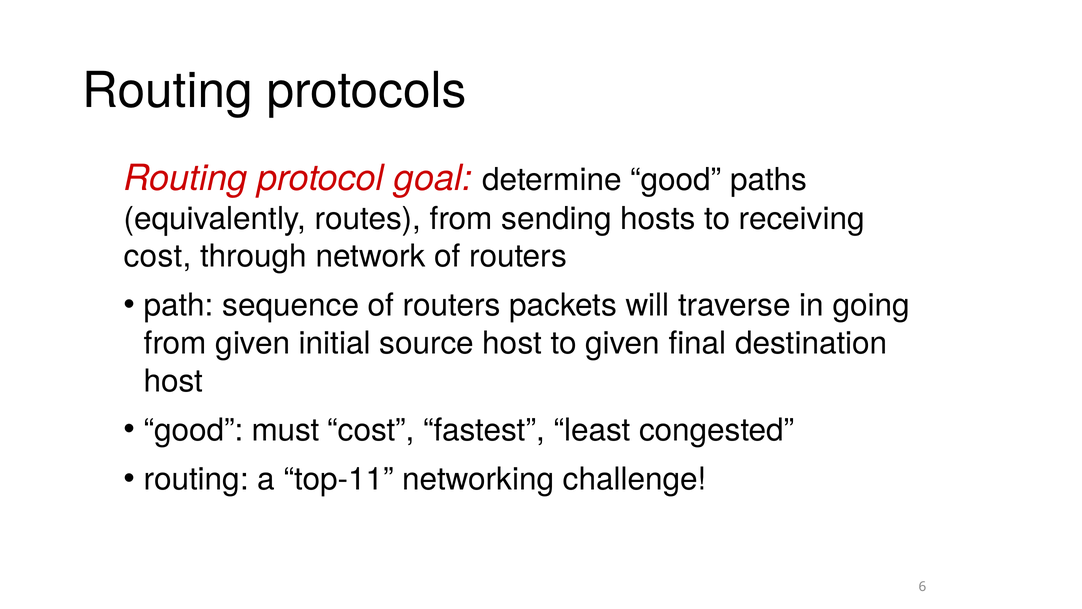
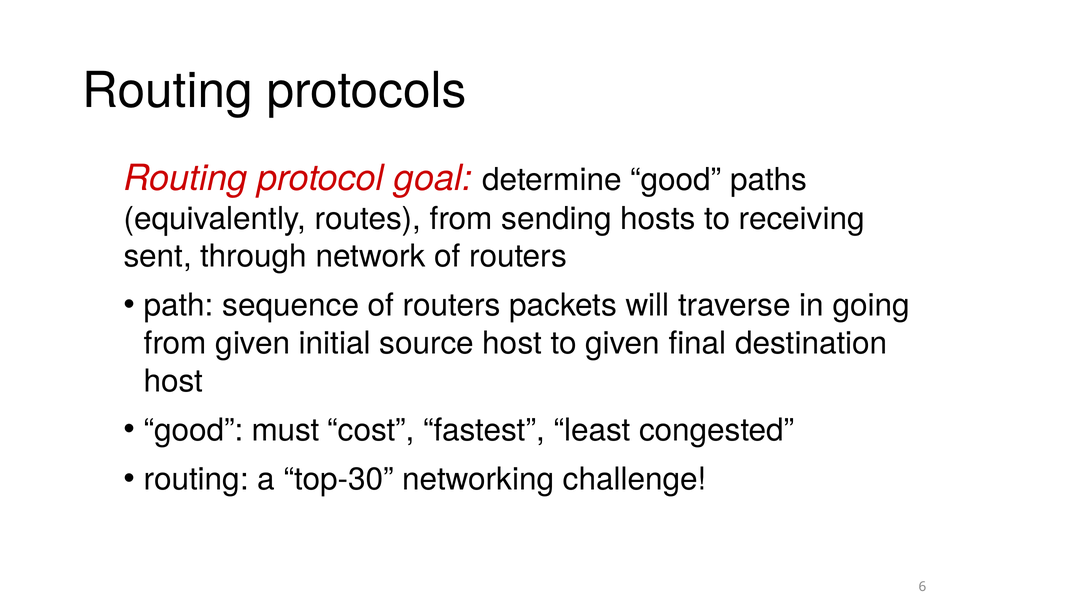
cost at (158, 256): cost -> sent
top-11: top-11 -> top-30
